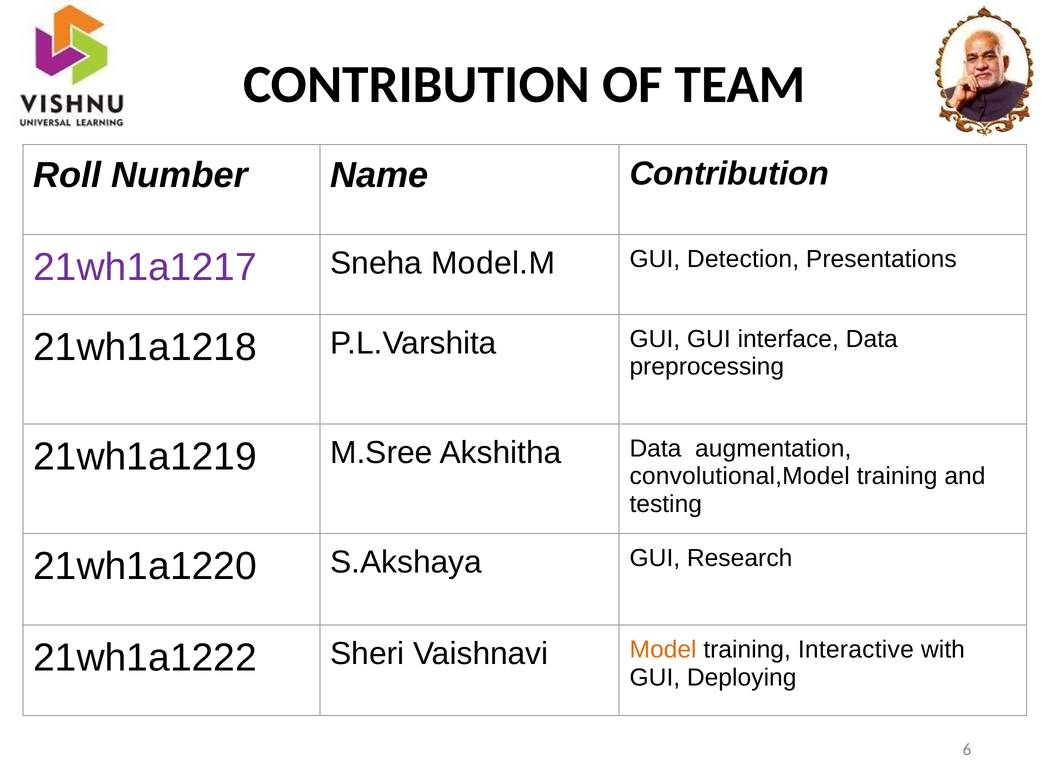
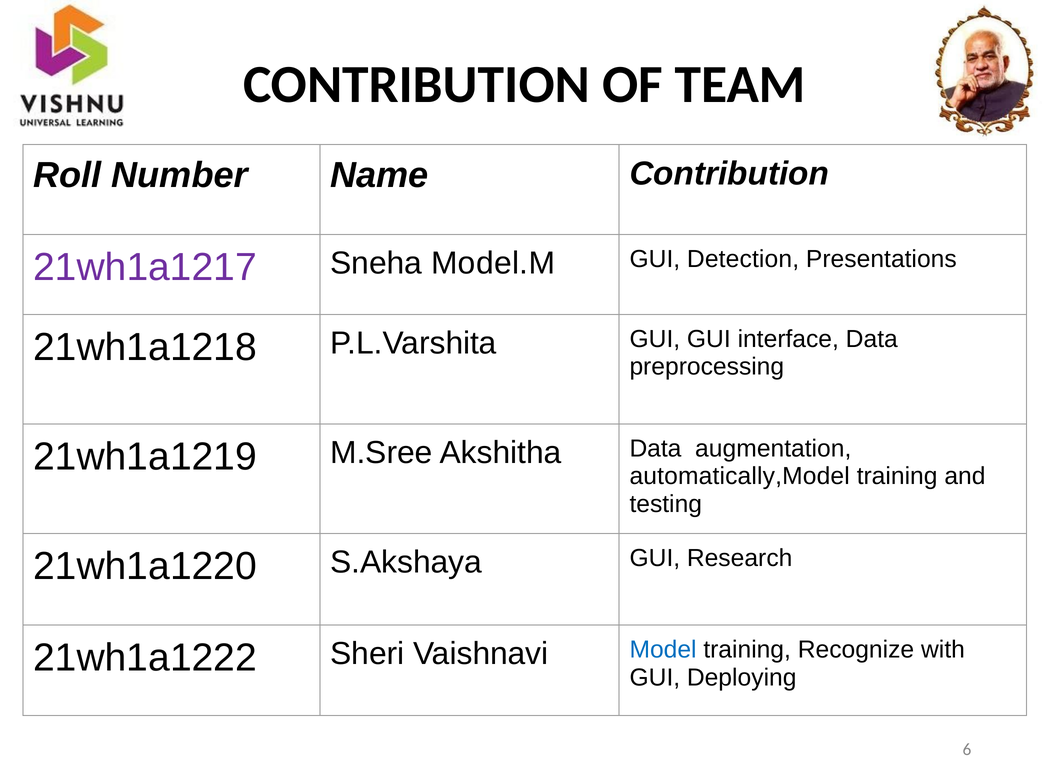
convolutional,Model: convolutional,Model -> automatically,Model
Model colour: orange -> blue
Interactive: Interactive -> Recognize
